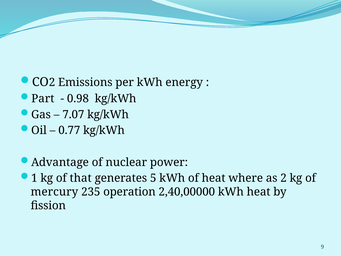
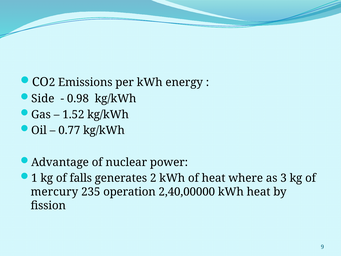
Part: Part -> Side
7.07: 7.07 -> 1.52
that: that -> falls
5: 5 -> 2
2: 2 -> 3
